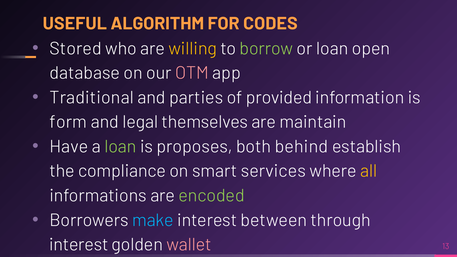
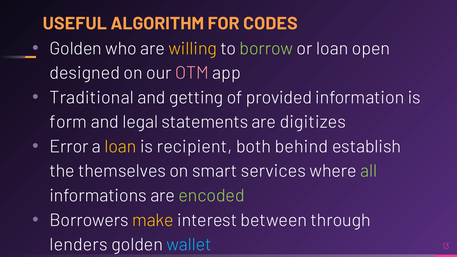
Stored at (76, 49): Stored -> Golden
database: database -> designed
parties: parties -> getting
themselves: themselves -> statements
maintain: maintain -> digitizes
Have: Have -> Error
loan at (120, 147) colour: light green -> yellow
proposes: proposes -> recipient
compliance: compliance -> themselves
all colour: yellow -> light green
make colour: light blue -> yellow
interest at (79, 245): interest -> lenders
wallet colour: pink -> light blue
